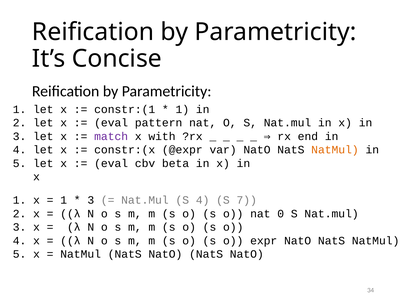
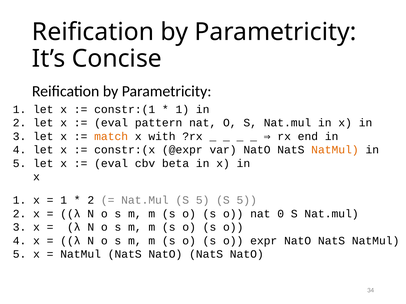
match colour: purple -> orange
3 at (91, 200): 3 -> 2
Nat.Mul S 4: 4 -> 5
7 at (247, 200): 7 -> 5
